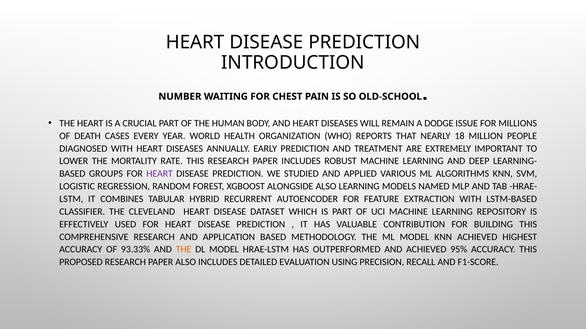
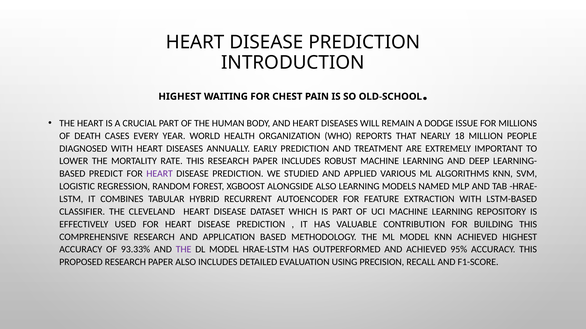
NUMBER at (180, 97): NUMBER -> HIGHEST
GROUPS: GROUPS -> PREDICT
THE at (184, 250) colour: orange -> purple
